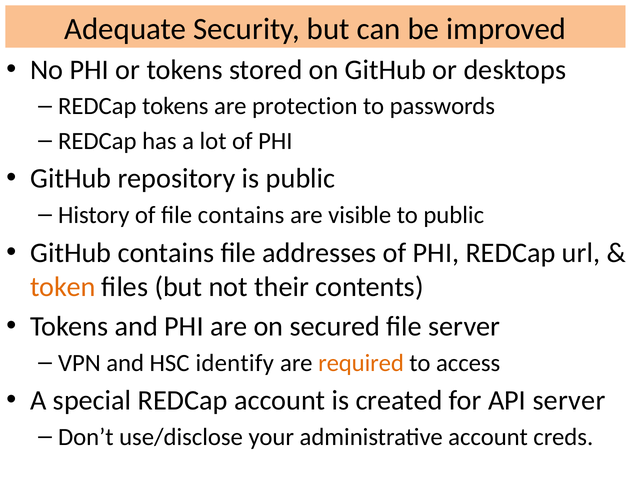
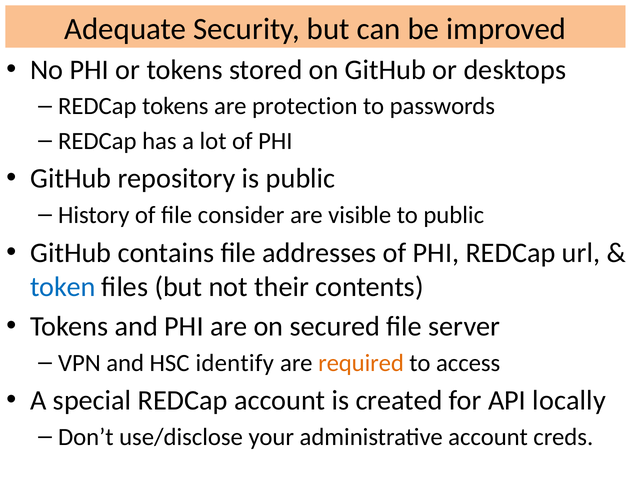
file contains: contains -> consider
token colour: orange -> blue
API server: server -> locally
